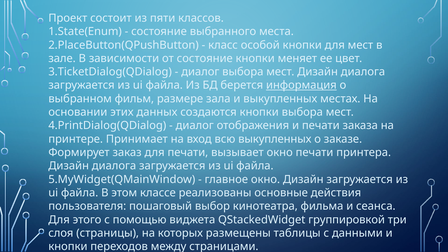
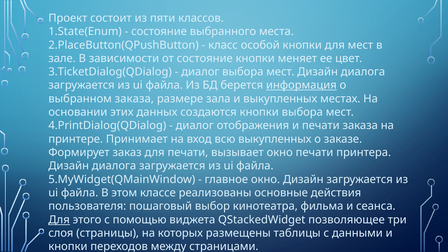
выбранном фильм: фильм -> заказа
Для at (59, 220) underline: none -> present
группировкой: группировкой -> позволяющее
